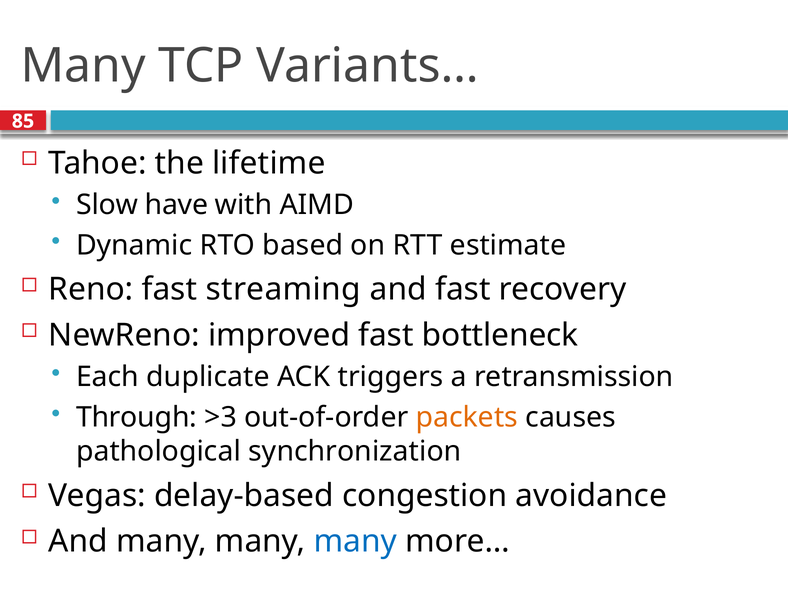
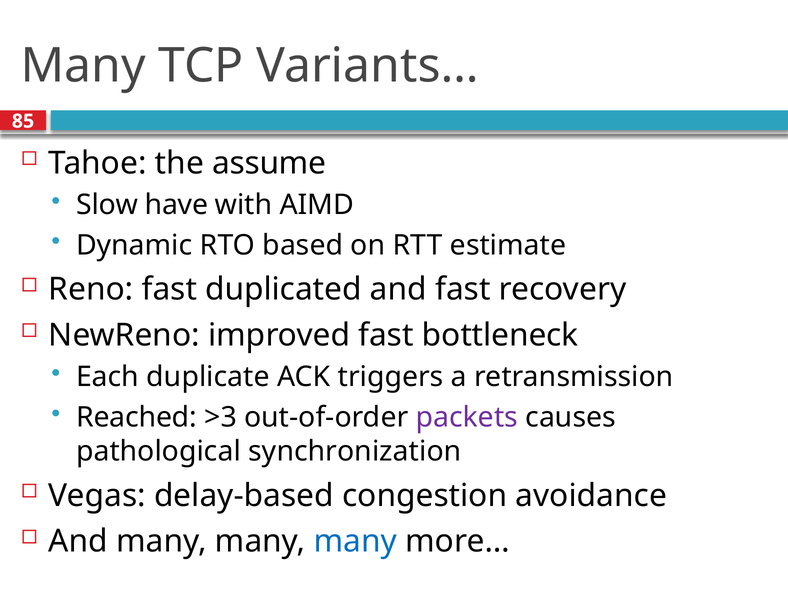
lifetime: lifetime -> assume
streaming: streaming -> duplicated
Through: Through -> Reached
packets colour: orange -> purple
